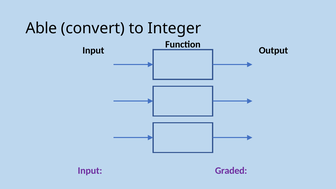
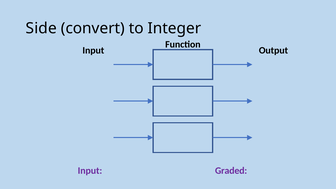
Able: Able -> Side
